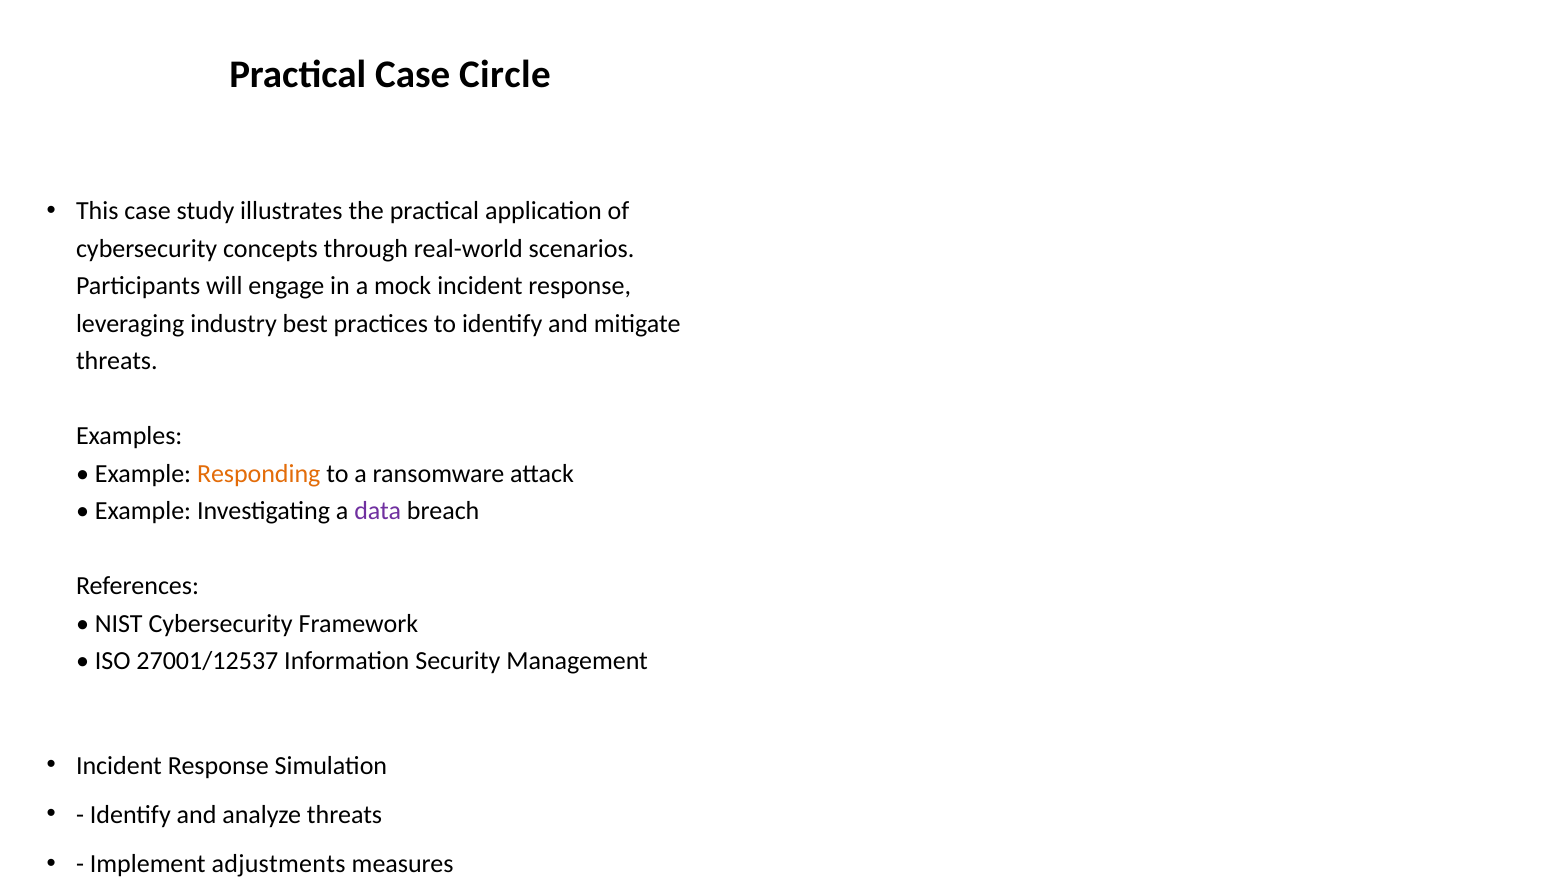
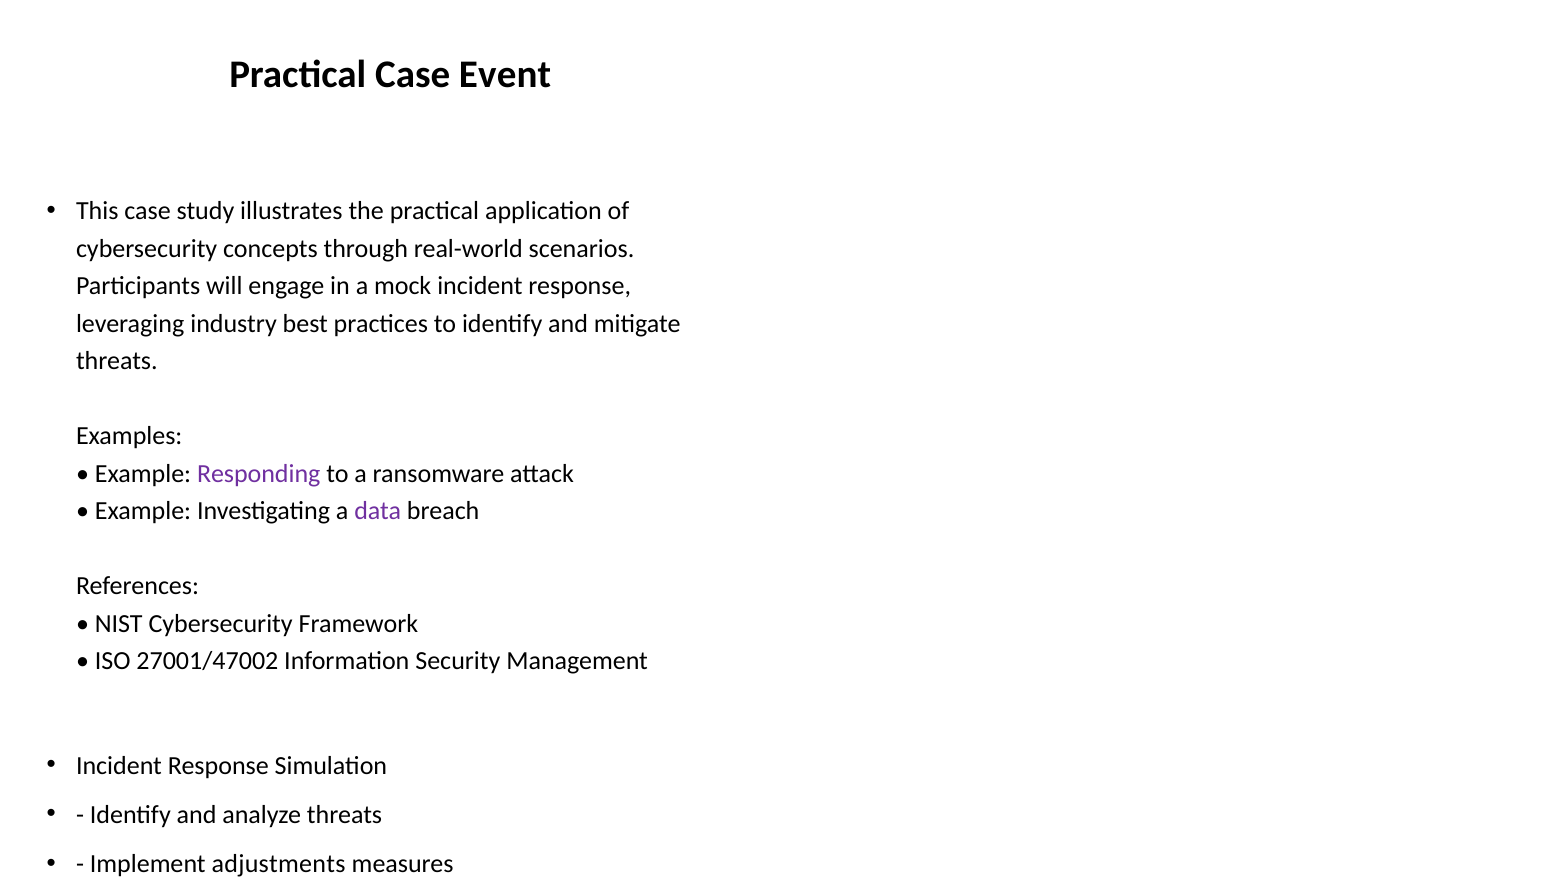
Circle: Circle -> Event
Responding colour: orange -> purple
27001/12537: 27001/12537 -> 27001/47002
